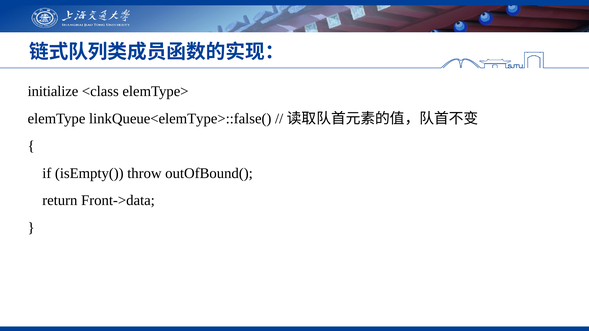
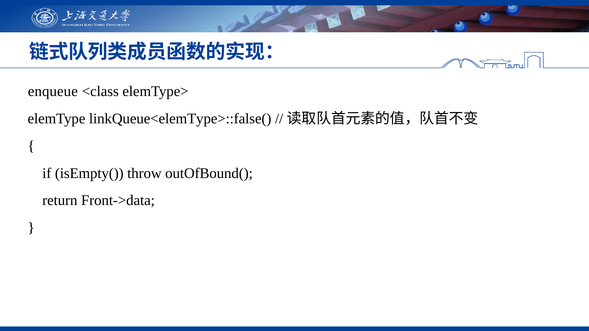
initialize: initialize -> enqueue
